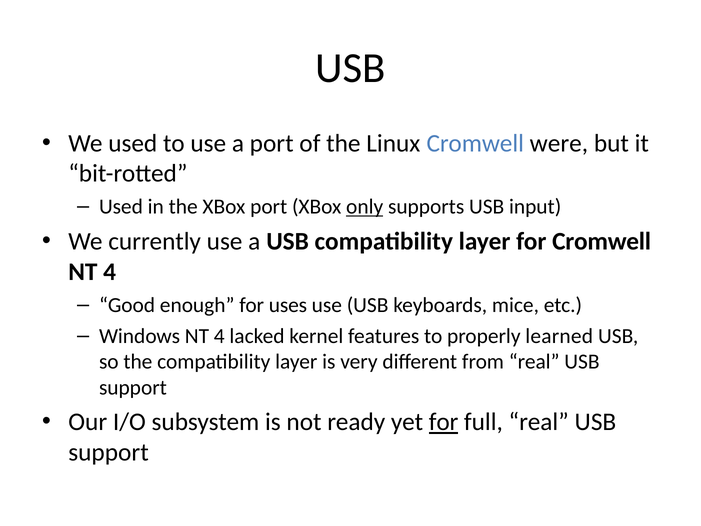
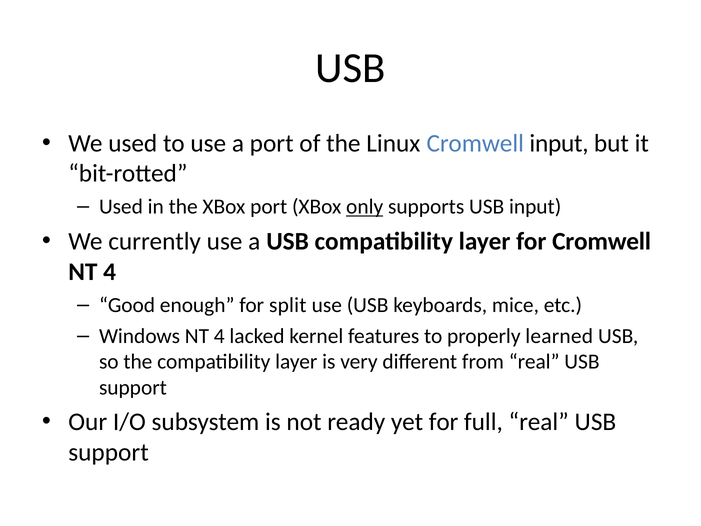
Cromwell were: were -> input
uses: uses -> split
for at (444, 422) underline: present -> none
